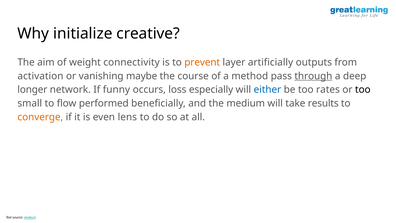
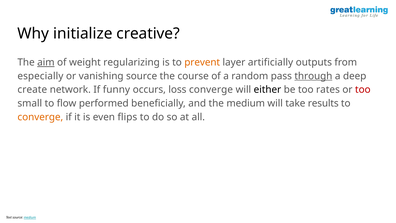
aim underline: none -> present
connectivity: connectivity -> regularizing
activation: activation -> especially
vanishing maybe: maybe -> source
method: method -> random
longer: longer -> create
loss especially: especially -> converge
either colour: blue -> black
too at (363, 90) colour: black -> red
lens: lens -> flips
